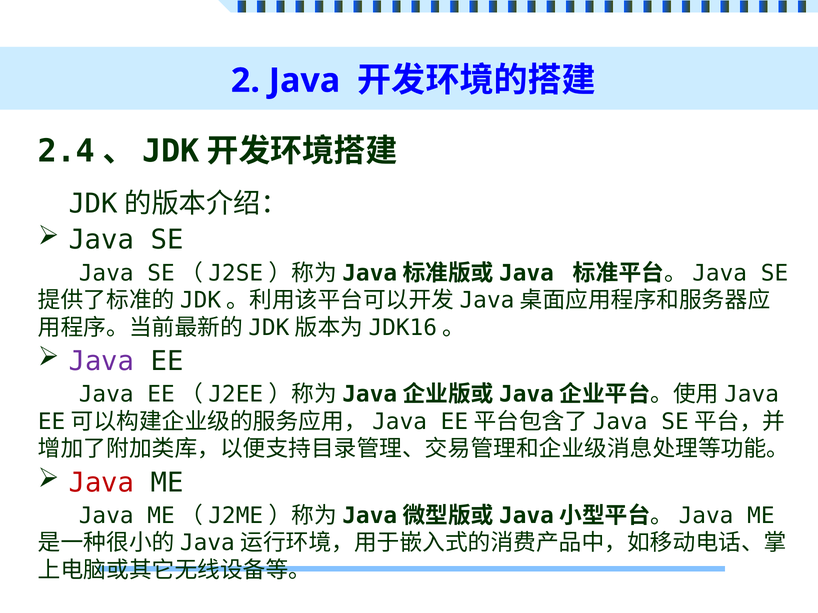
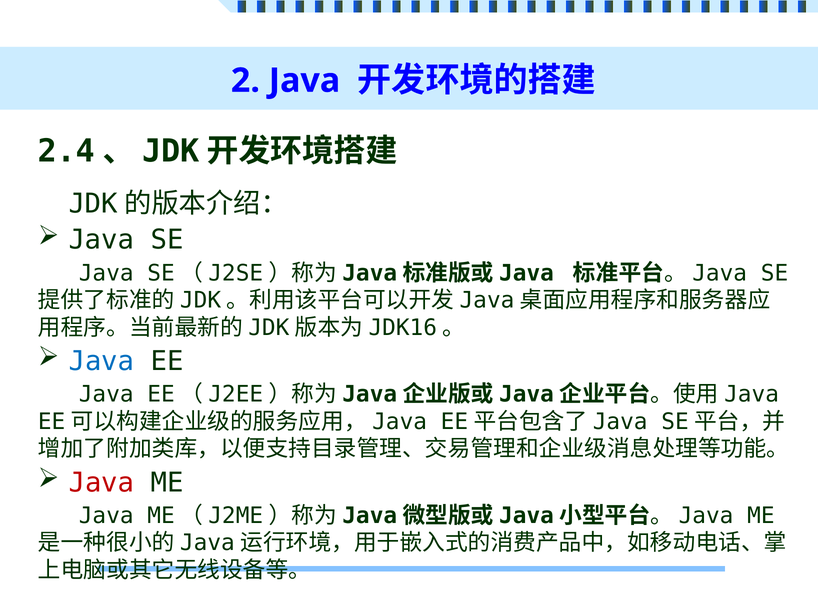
Java at (101, 362) colour: purple -> blue
